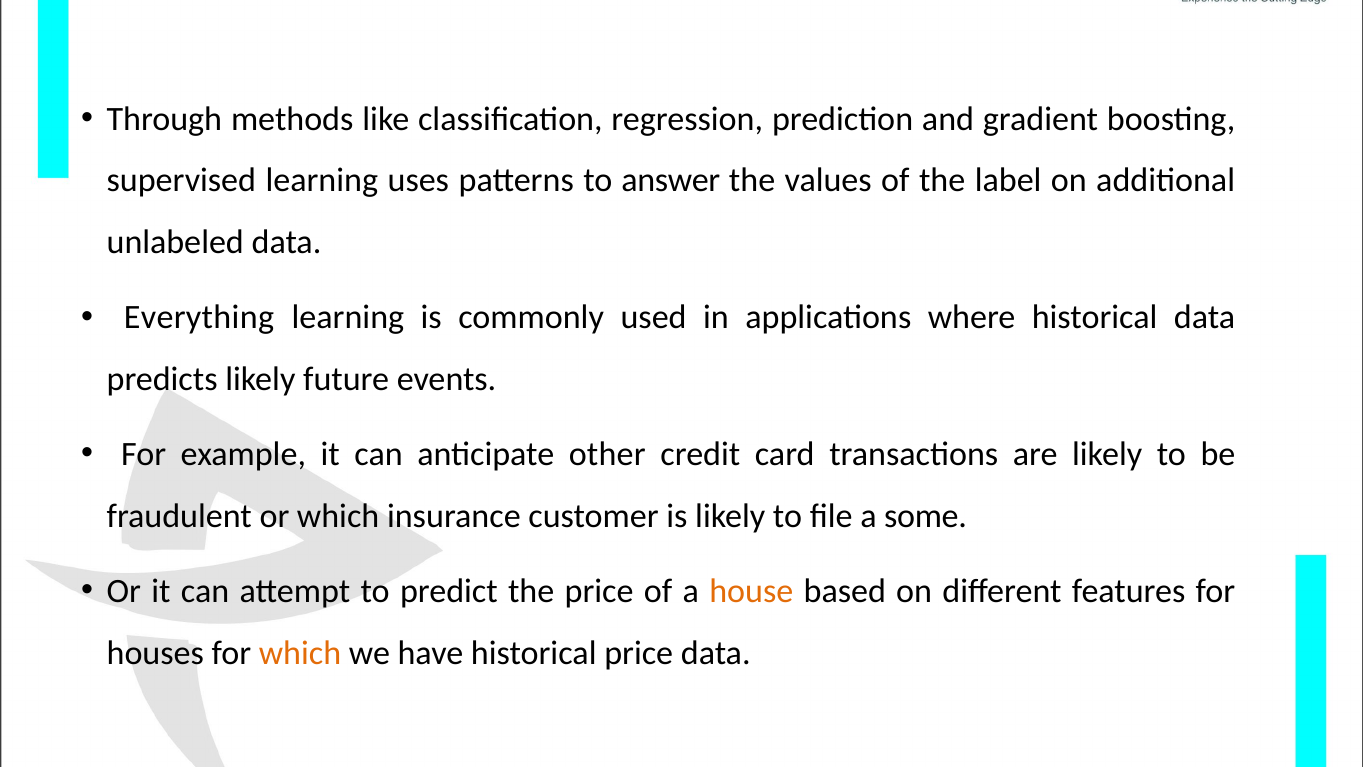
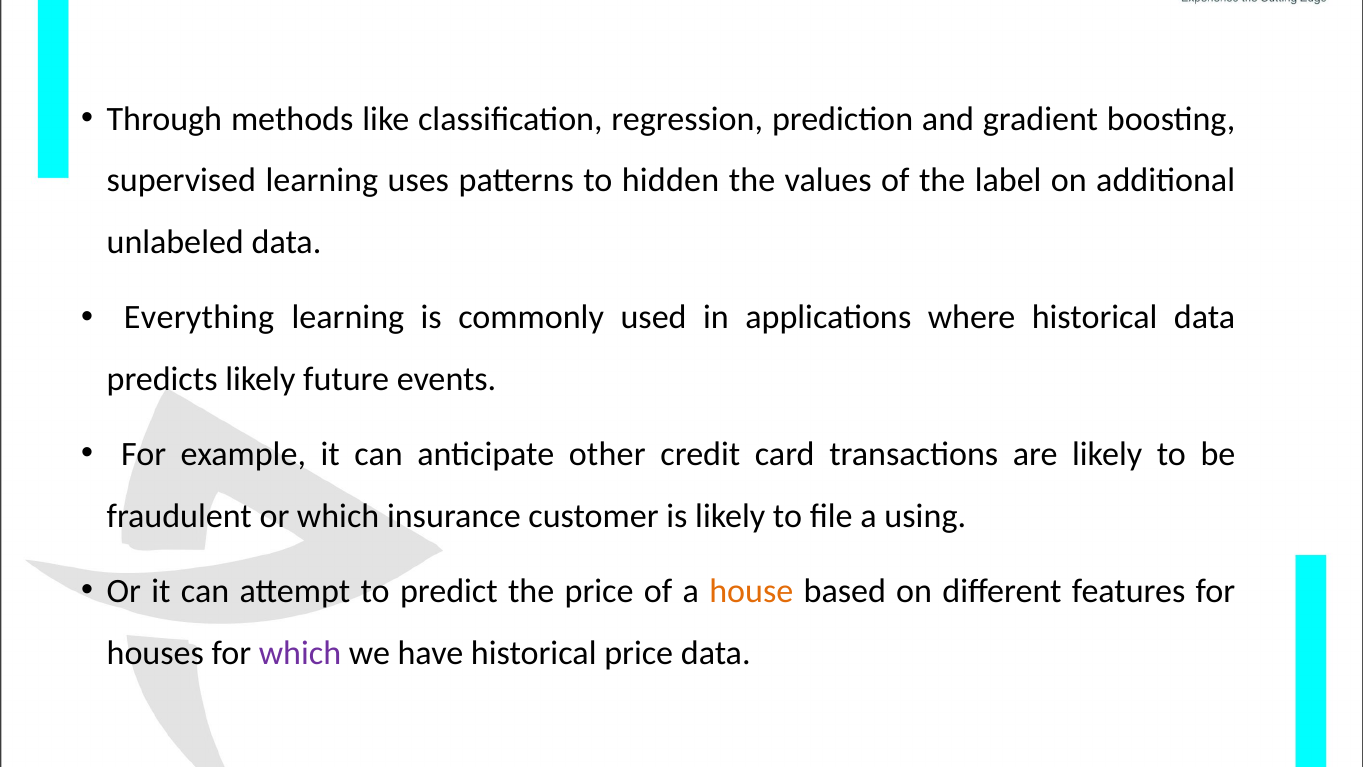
answer: answer -> hidden
some: some -> using
which at (300, 653) colour: orange -> purple
